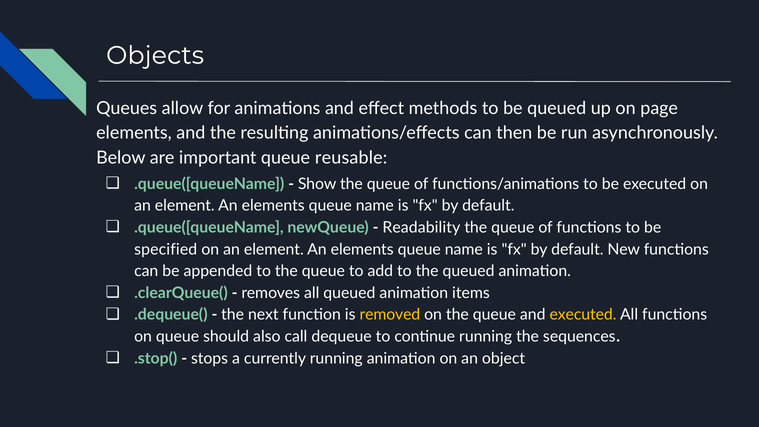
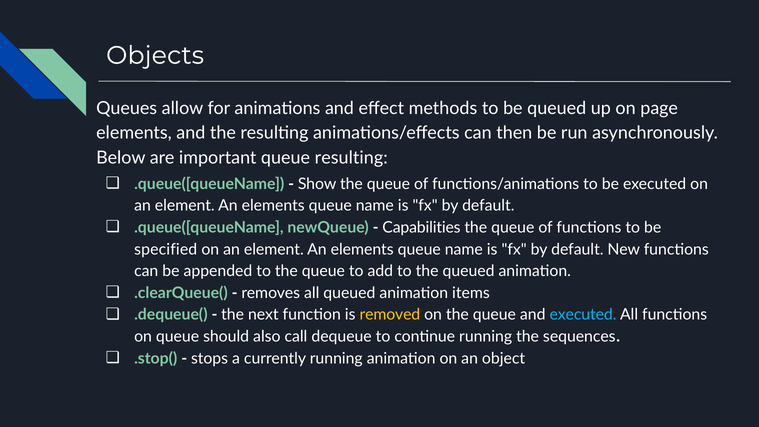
queue reusable: reusable -> resulting
Readability: Readability -> Capabilities
executed at (583, 315) colour: yellow -> light blue
